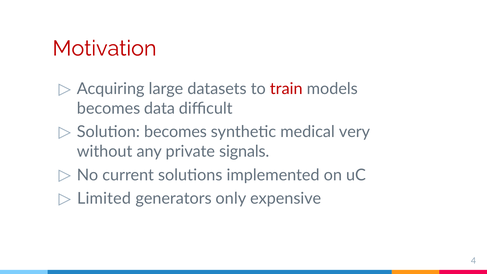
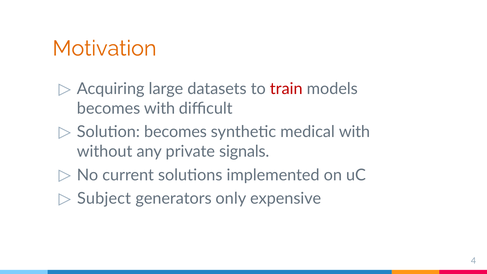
Motivation colour: red -> orange
becomes data: data -> with
medical very: very -> with
Limited: Limited -> Subject
